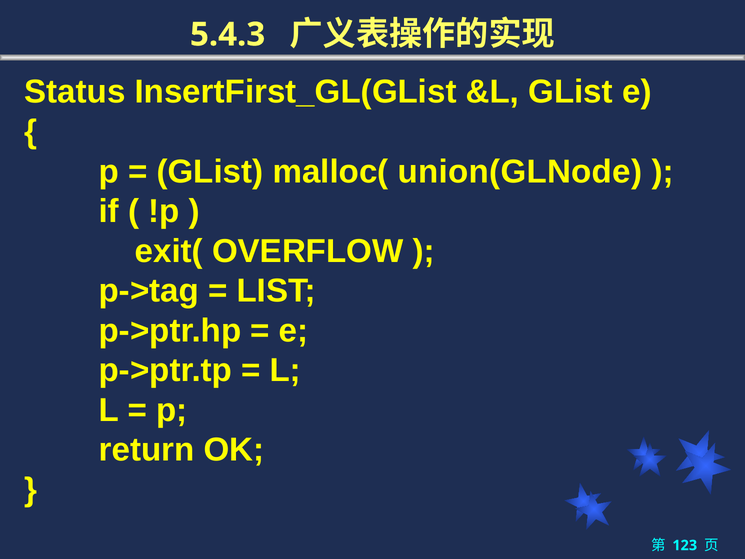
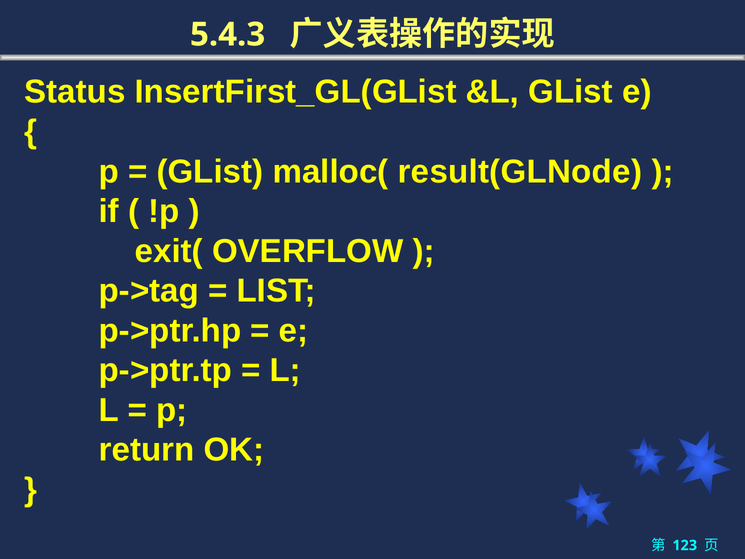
union(GLNode: union(GLNode -> result(GLNode
